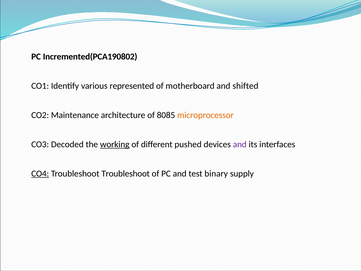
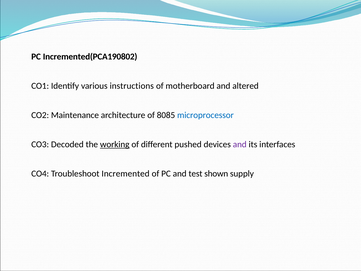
represented: represented -> instructions
shifted: shifted -> altered
microprocessor colour: orange -> blue
CO4 underline: present -> none
Troubleshoot Troubleshoot: Troubleshoot -> Incremented
binary: binary -> shown
